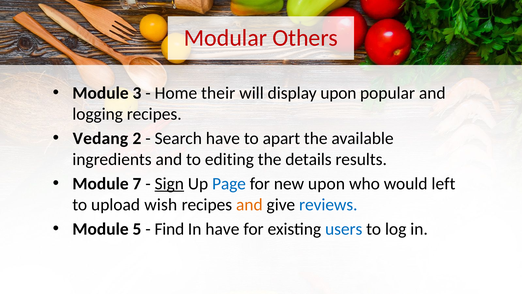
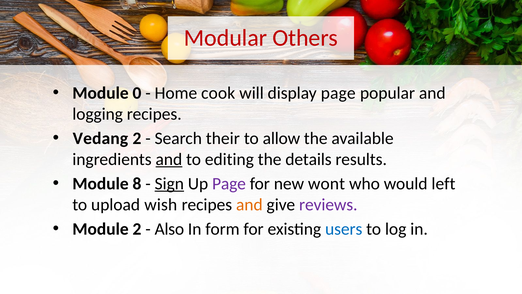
3: 3 -> 0
their: their -> cook
display upon: upon -> page
Search have: have -> their
apart: apart -> allow
and at (169, 159) underline: none -> present
7: 7 -> 8
Page at (229, 184) colour: blue -> purple
new upon: upon -> wont
reviews colour: blue -> purple
Module 5: 5 -> 2
Find: Find -> Also
In have: have -> form
